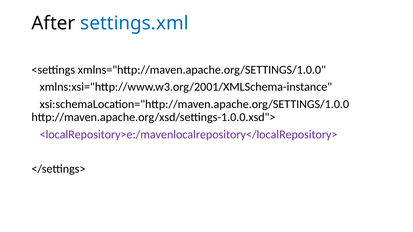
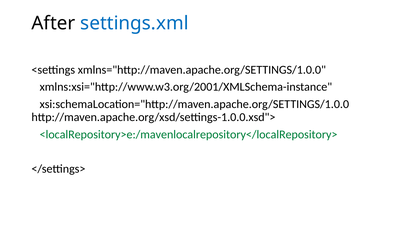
<localRepository>e:/mavenlocalrepository</localRepository> colour: purple -> green
